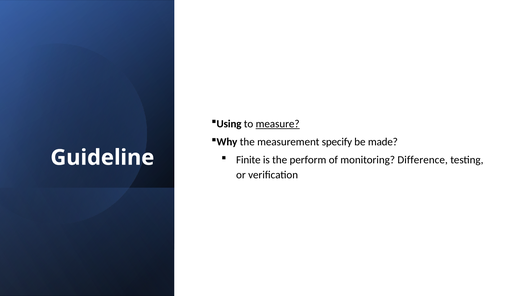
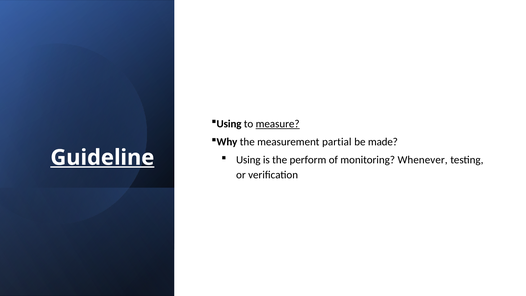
specify: specify -> partial
Guideline underline: none -> present
Finite at (248, 160): Finite -> Using
Difference: Difference -> Whenever
